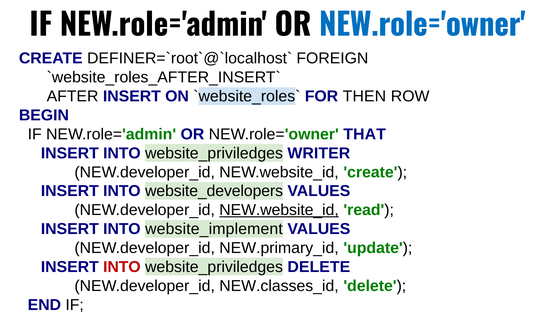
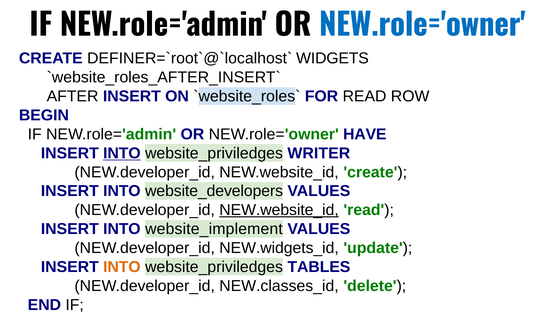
FOREIGN: FOREIGN -> WIDGETS
FOR THEN: THEN -> READ
THAT: THAT -> HAVE
INTO at (122, 153) underline: none -> present
NEW.primary_id: NEW.primary_id -> NEW.widgets_id
INTO at (122, 267) colour: red -> orange
website_priviledges DELETE: DELETE -> TABLES
